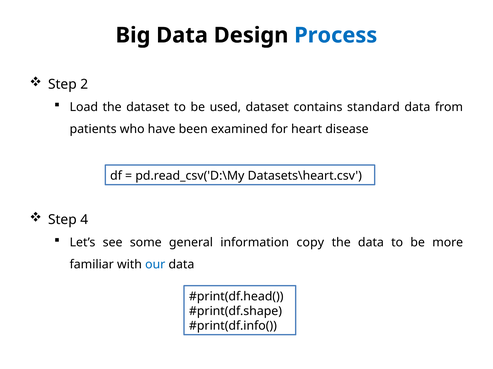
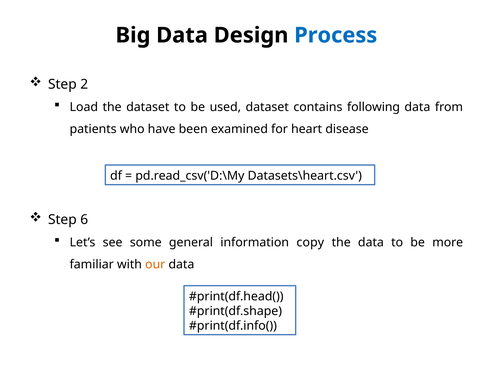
standard: standard -> following
4: 4 -> 6
our colour: blue -> orange
